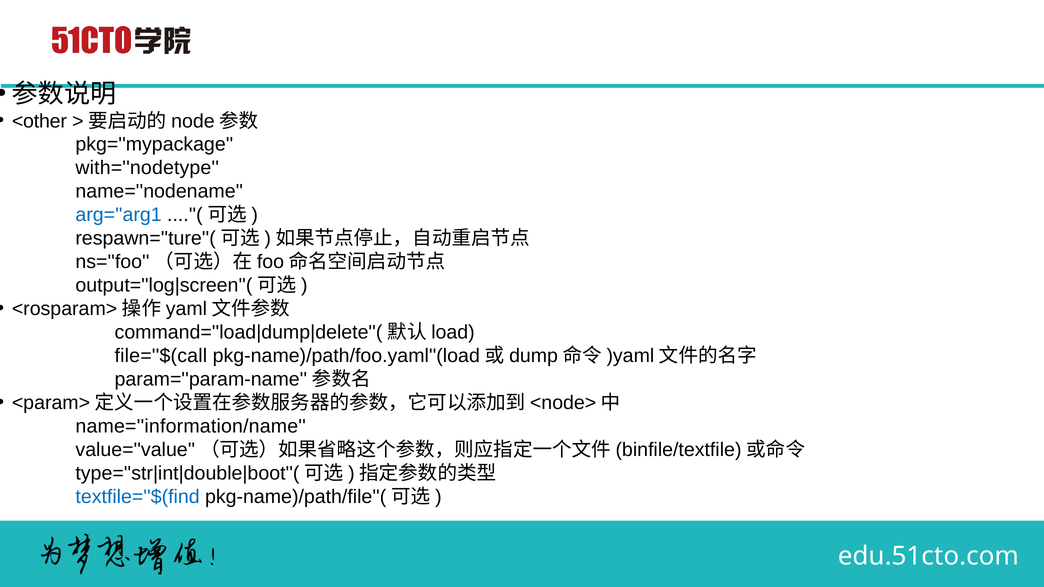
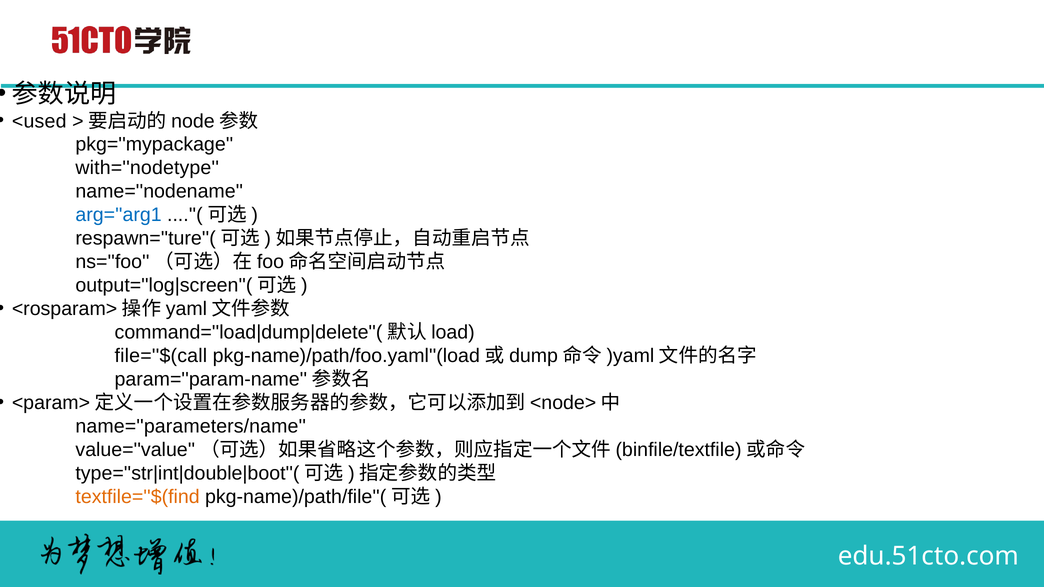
<other: <other -> <used
name=''information/name: name=''information/name -> name=''parameters/name
textfile=''$(find colour: blue -> orange
